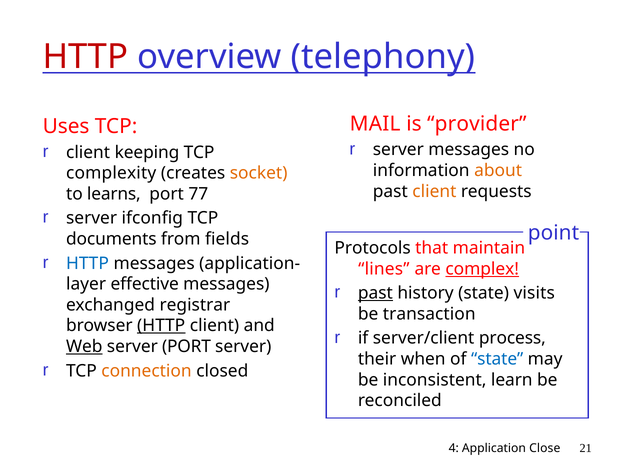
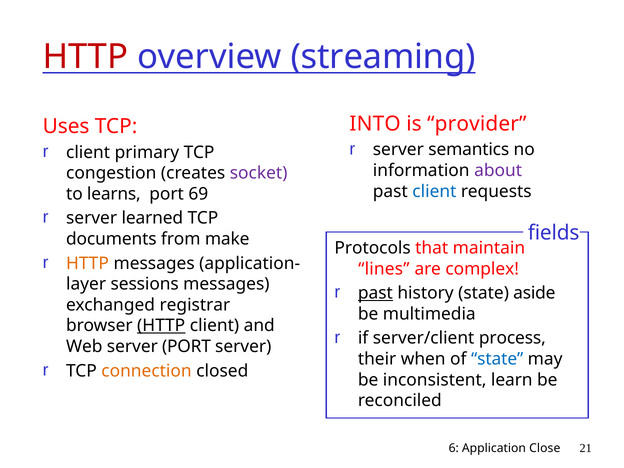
telephony: telephony -> streaming
MAIL: MAIL -> INTO
server messages: messages -> semantics
keeping: keeping -> primary
about colour: orange -> purple
complexity: complexity -> congestion
socket colour: orange -> purple
client at (434, 191) colour: orange -> blue
77: 77 -> 69
ifconfig: ifconfig -> learned
point: point -> fields
fields: fields -> make
HTTP at (87, 263) colour: blue -> orange
complex underline: present -> none
effective: effective -> sessions
visits: visits -> aside
transaction: transaction -> multimedia
Web underline: present -> none
4: 4 -> 6
